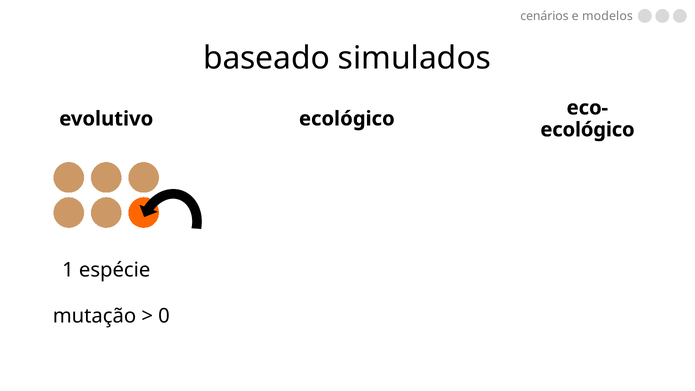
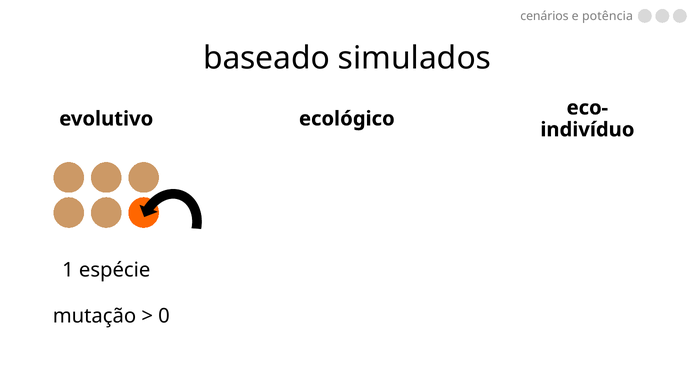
modelos: modelos -> potência
ecológico at (587, 130): ecológico -> indivíduo
